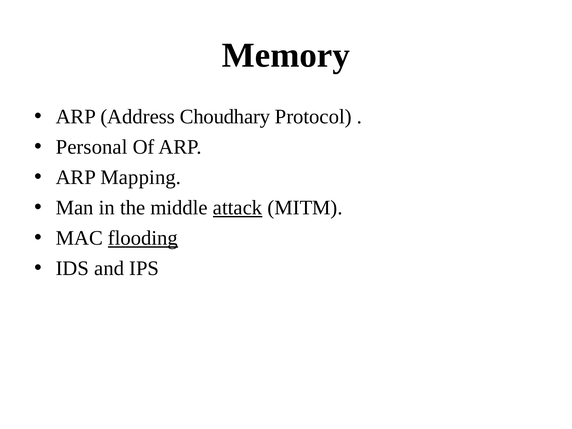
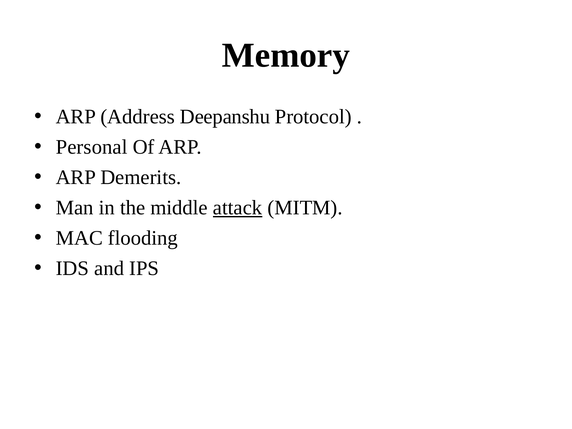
Choudhary: Choudhary -> Deepanshu
Mapping: Mapping -> Demerits
flooding underline: present -> none
